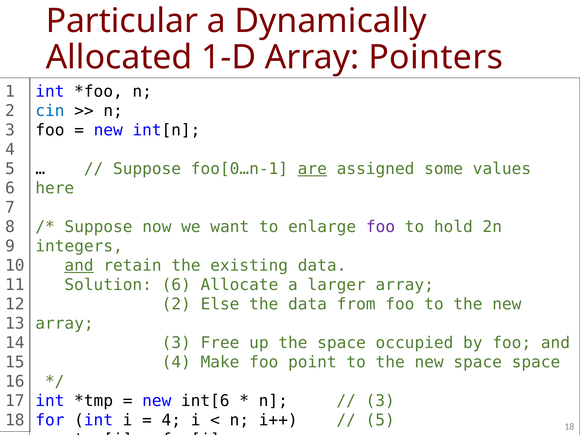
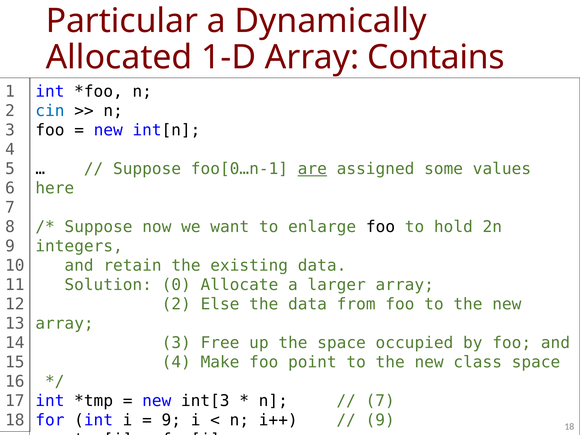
Pointers: Pointers -> Contains
foo at (380, 227) colour: purple -> black
and at (79, 265) underline: present -> none
Solution 6: 6 -> 0
new space: space -> class
int[6: int[6 -> int[3
3 at (380, 401): 3 -> 7
4 at (171, 420): 4 -> 9
5 at (380, 420): 5 -> 9
